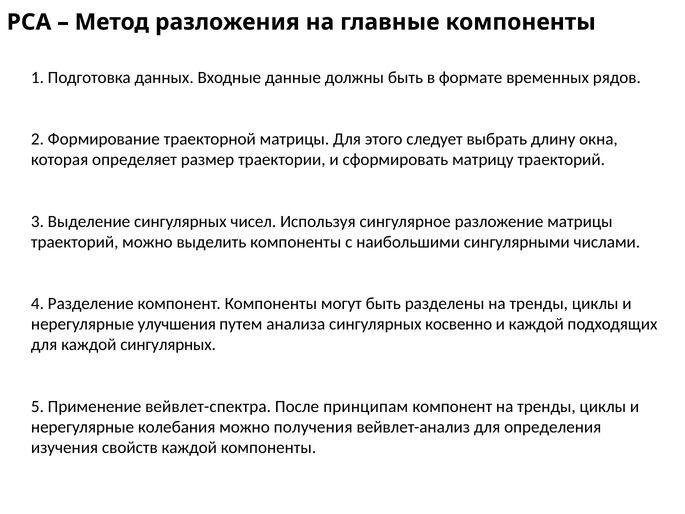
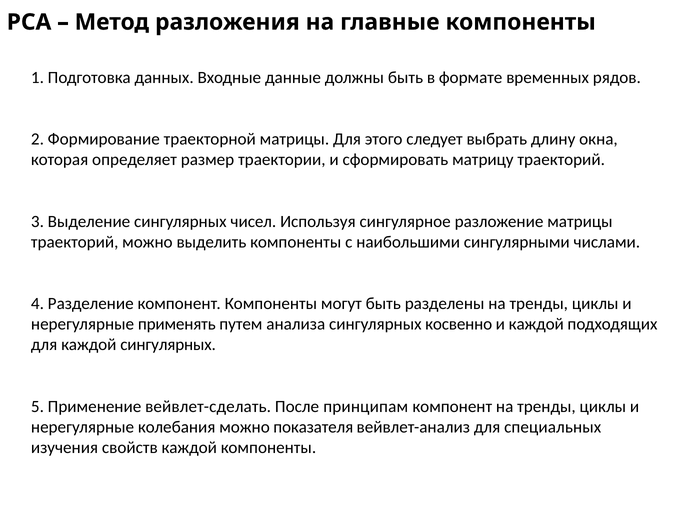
улучшения: улучшения -> применять
вейвлет-спектра: вейвлет-спектра -> вейвлет-сделать
получения: получения -> показателя
определения: определения -> специальных
